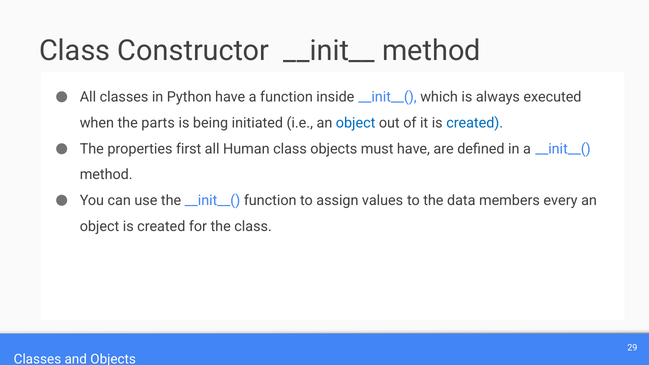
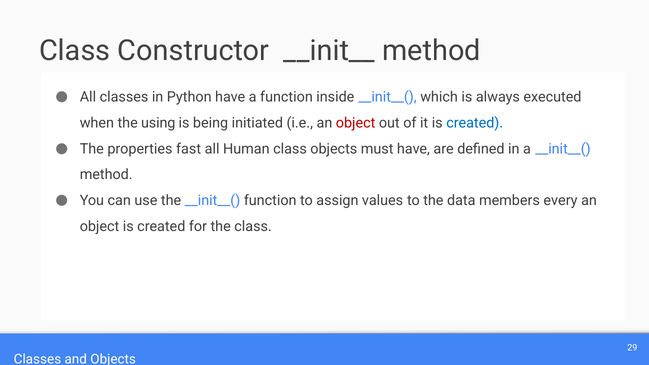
parts: parts -> using
object at (356, 123) colour: blue -> red
first: first -> fast
